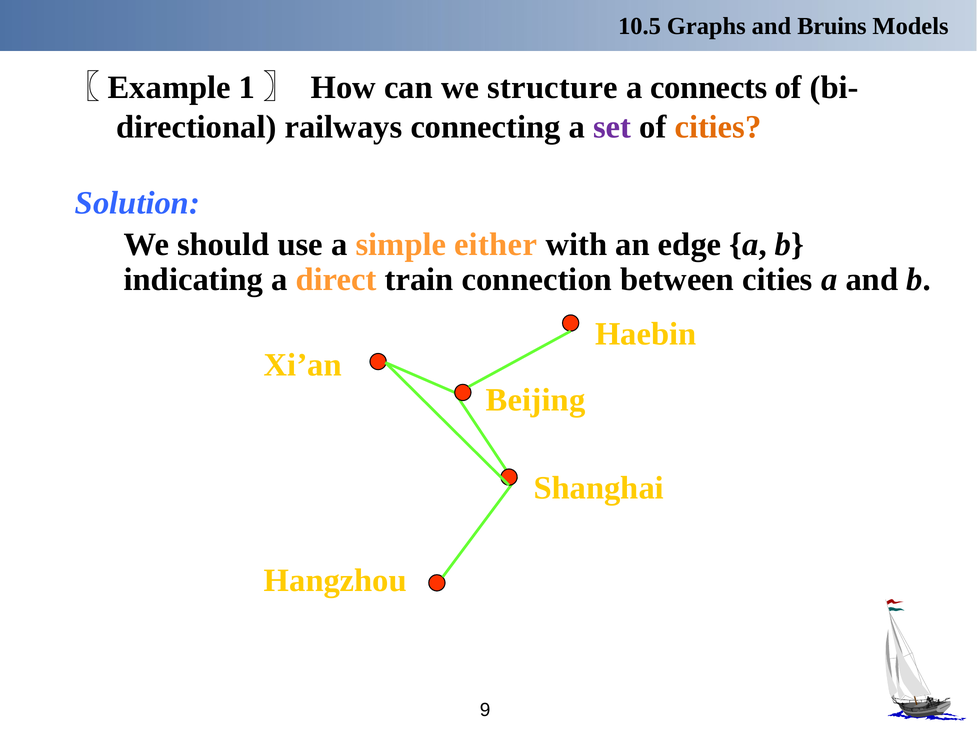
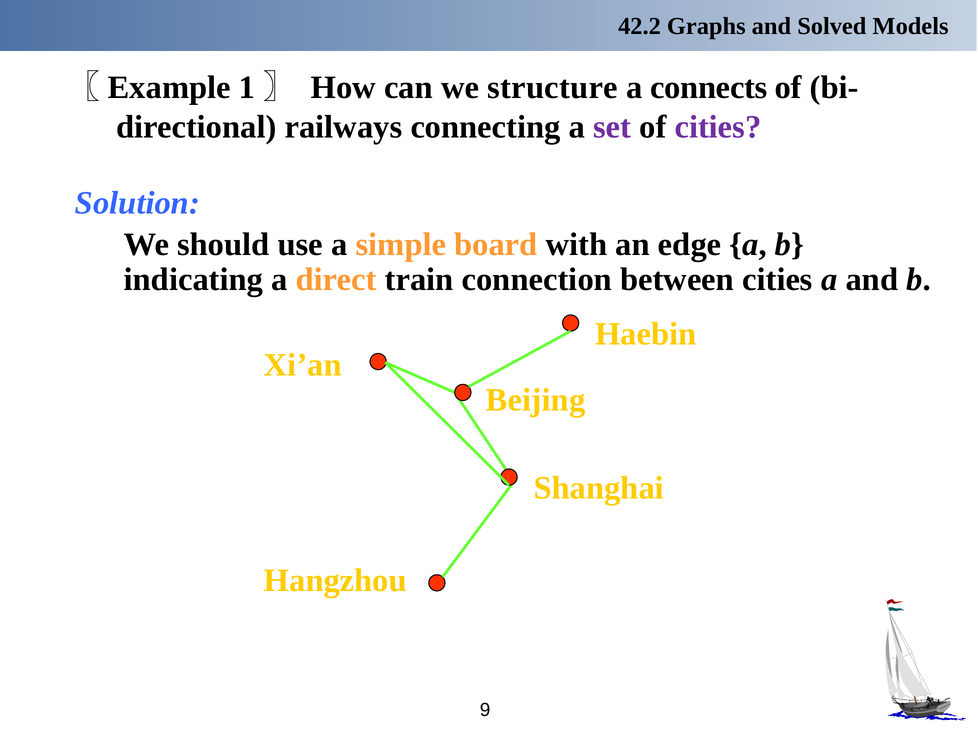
10.5: 10.5 -> 42.2
Bruins: Bruins -> Solved
cities at (718, 127) colour: orange -> purple
either: either -> board
